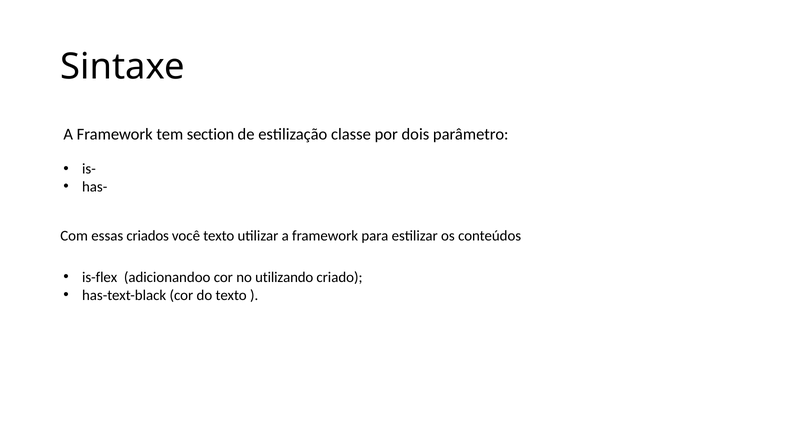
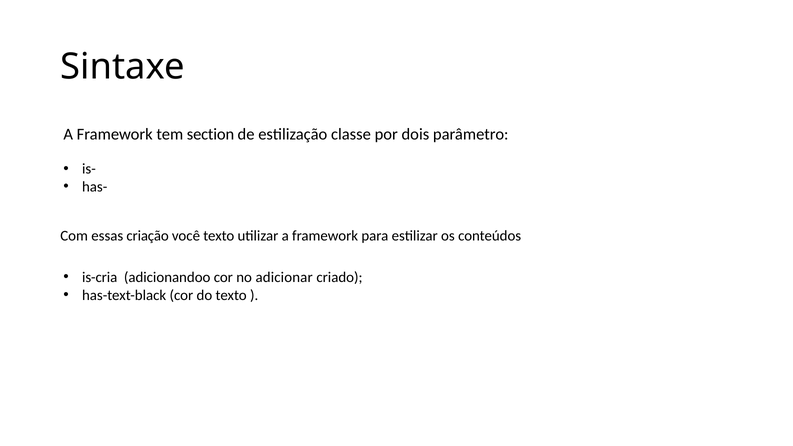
criados: criados -> criação
is-flex: is-flex -> is-cria
utilizando: utilizando -> adicionar
